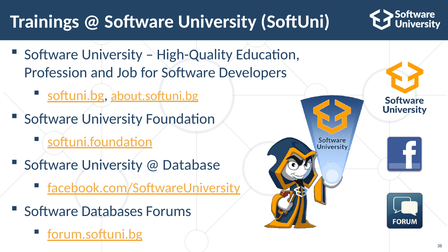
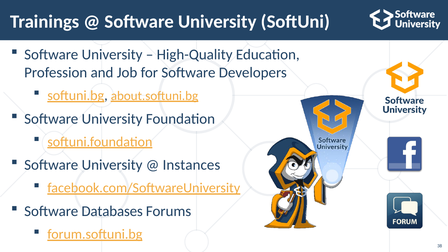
Database: Database -> Instances
